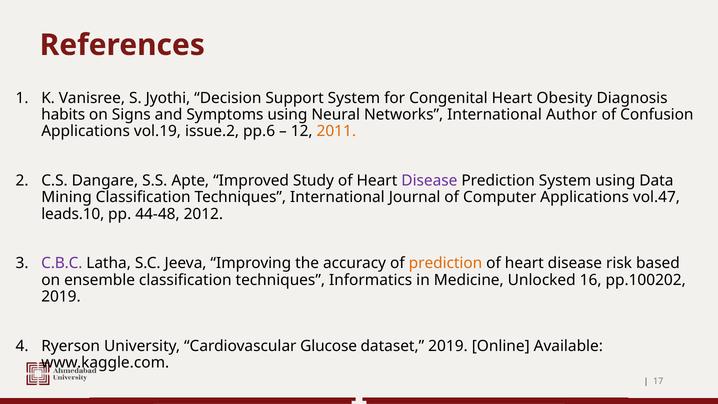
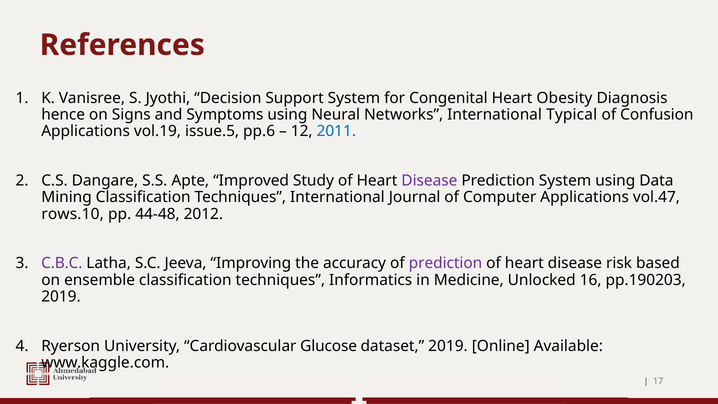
habits: habits -> hence
Author: Author -> Typical
issue.2: issue.2 -> issue.5
2011 colour: orange -> blue
leads.10: leads.10 -> rows.10
prediction at (446, 263) colour: orange -> purple
pp.100202: pp.100202 -> pp.190203
